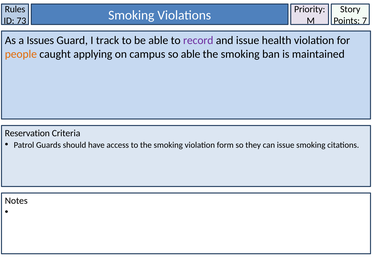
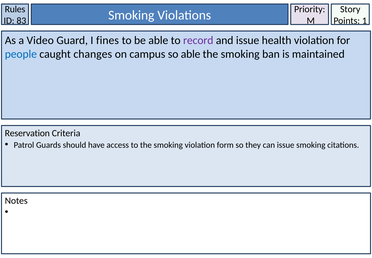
73: 73 -> 83
7: 7 -> 1
Issues: Issues -> Video
track: track -> fines
people colour: orange -> blue
applying: applying -> changes
